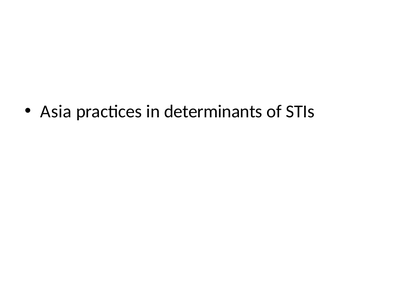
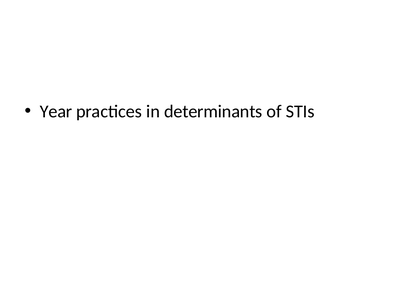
Asia: Asia -> Year
